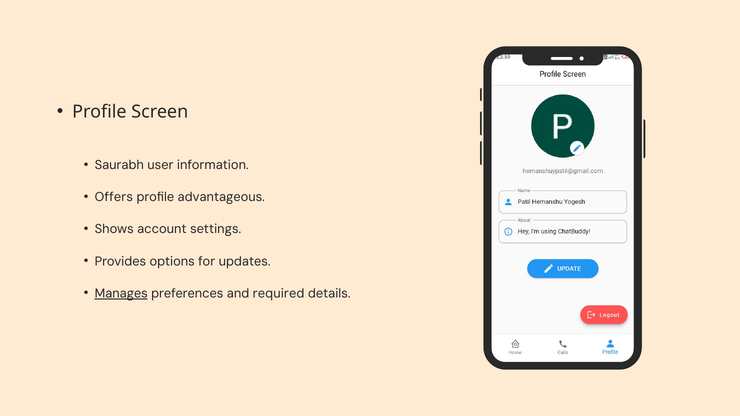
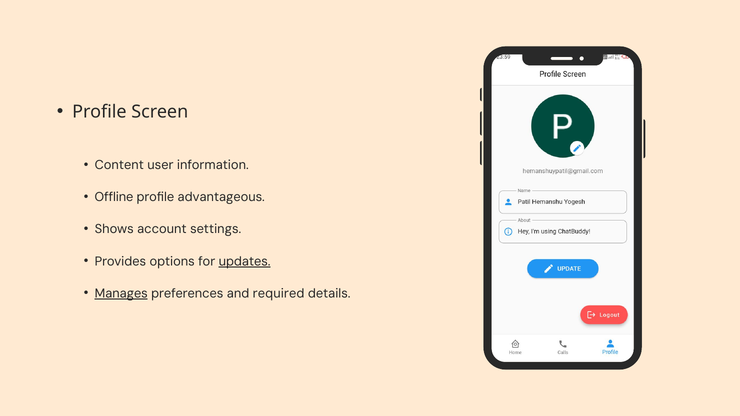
Saurabh: Saurabh -> Content
Offers: Offers -> Offline
updates underline: none -> present
